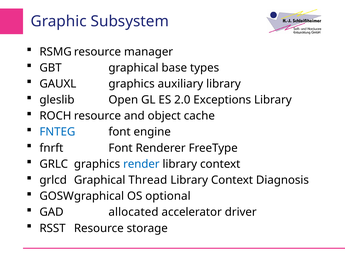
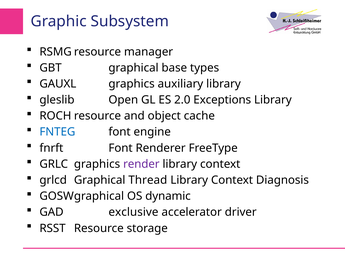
render colour: blue -> purple
optional: optional -> dynamic
allocated: allocated -> exclusive
